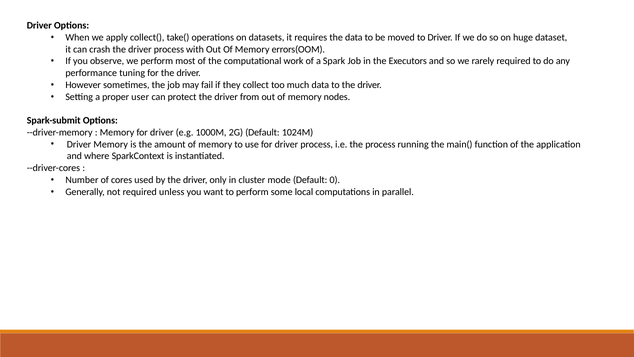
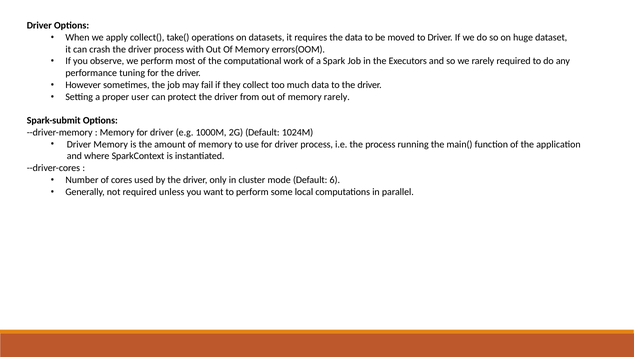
memory nodes: nodes -> rarely
0: 0 -> 6
